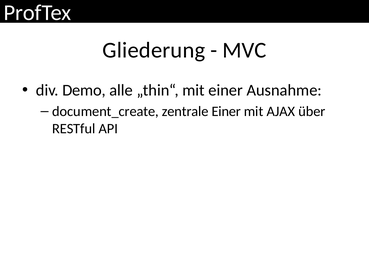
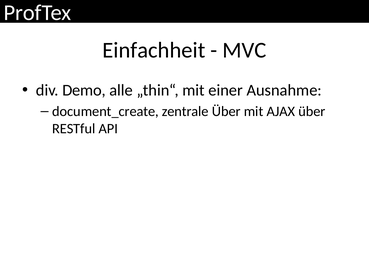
Gliederung: Gliederung -> Einfachheit
zentrale Einer: Einer -> Über
